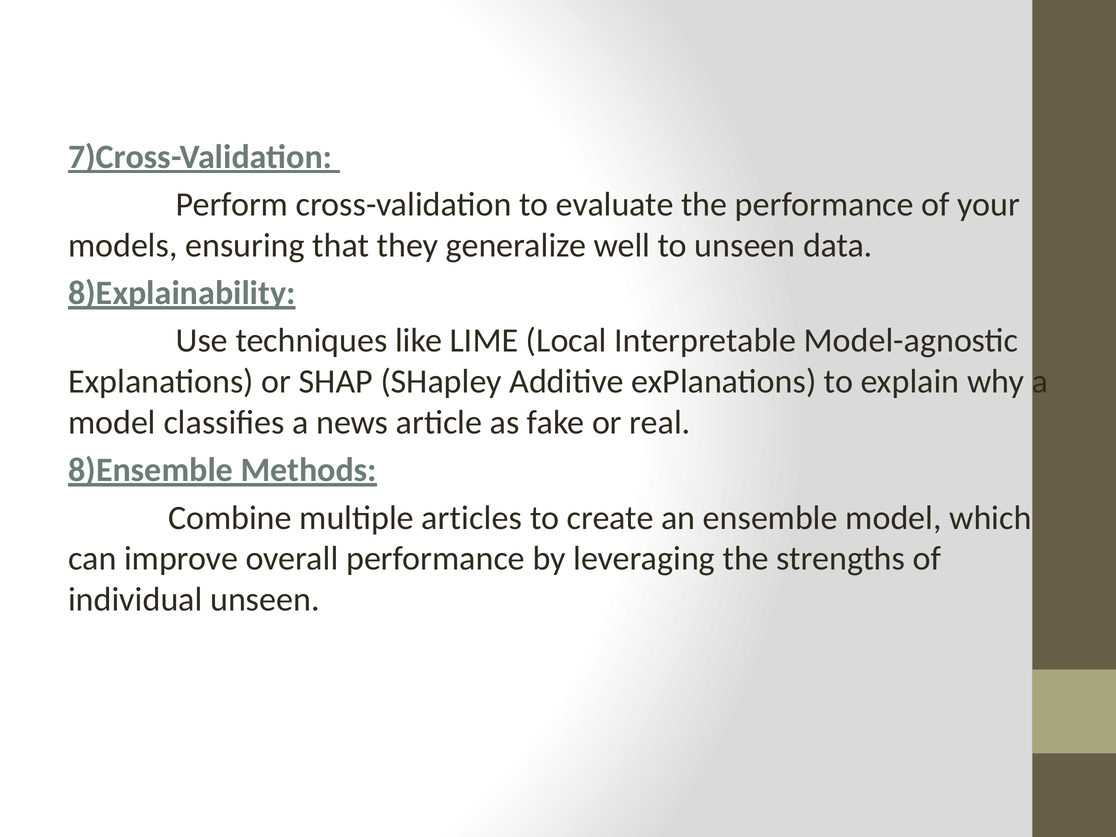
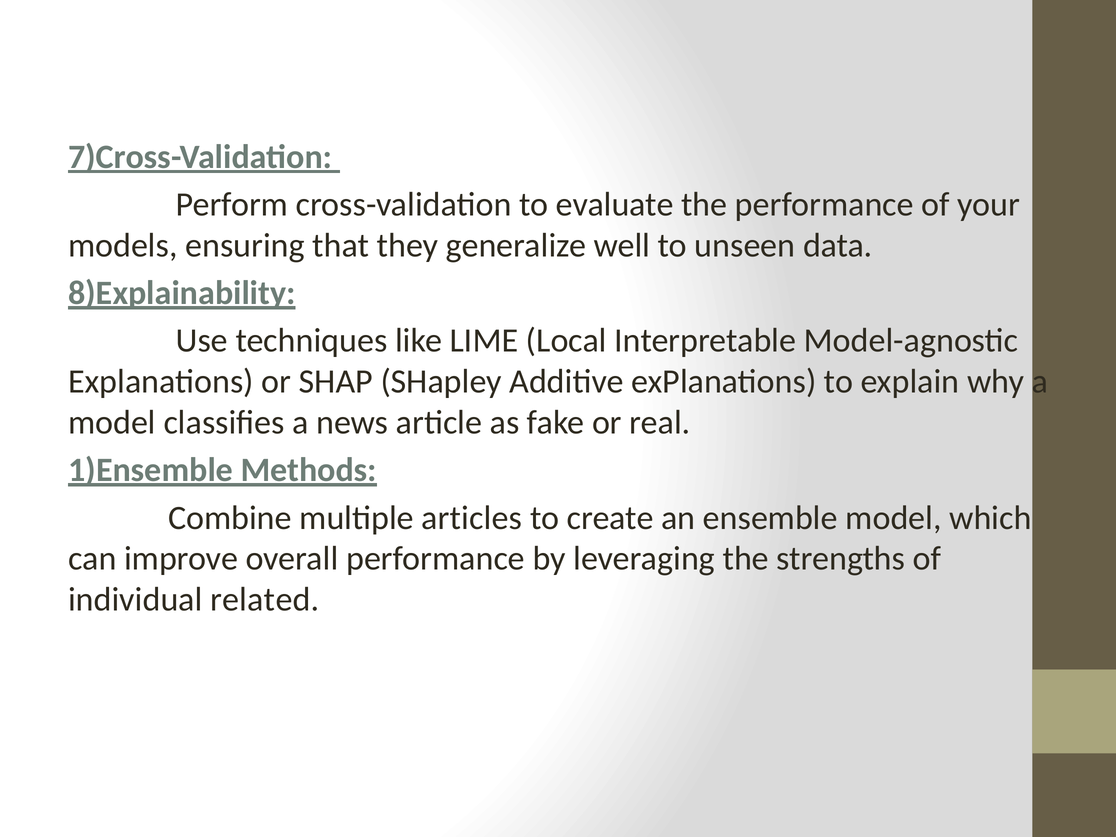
8)Ensemble: 8)Ensemble -> 1)Ensemble
individual unseen: unseen -> related
